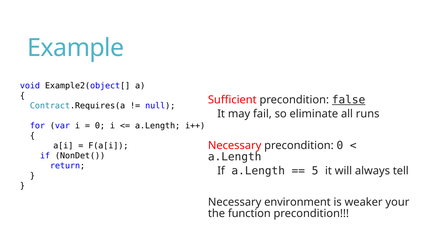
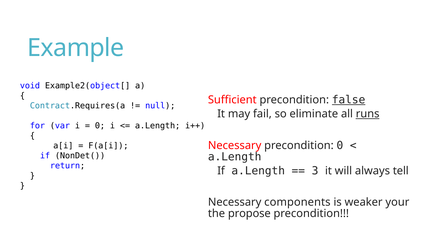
runs underline: none -> present
5: 5 -> 3
environment: environment -> components
function: function -> propose
